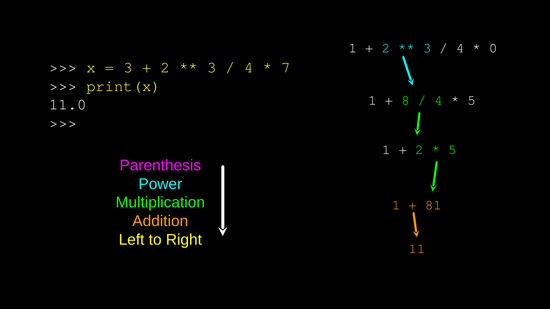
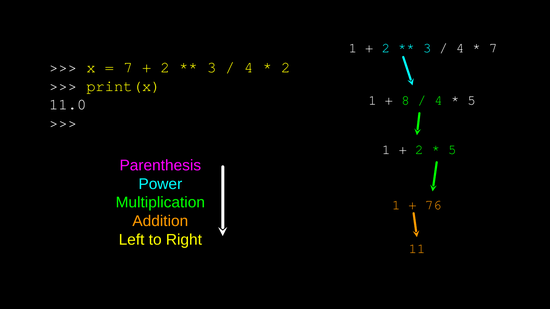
0 at (493, 48): 0 -> 7
3 at (128, 68): 3 -> 7
7 at (286, 68): 7 -> 2
81: 81 -> 76
